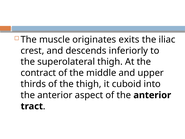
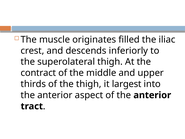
exits: exits -> filled
cuboid: cuboid -> largest
